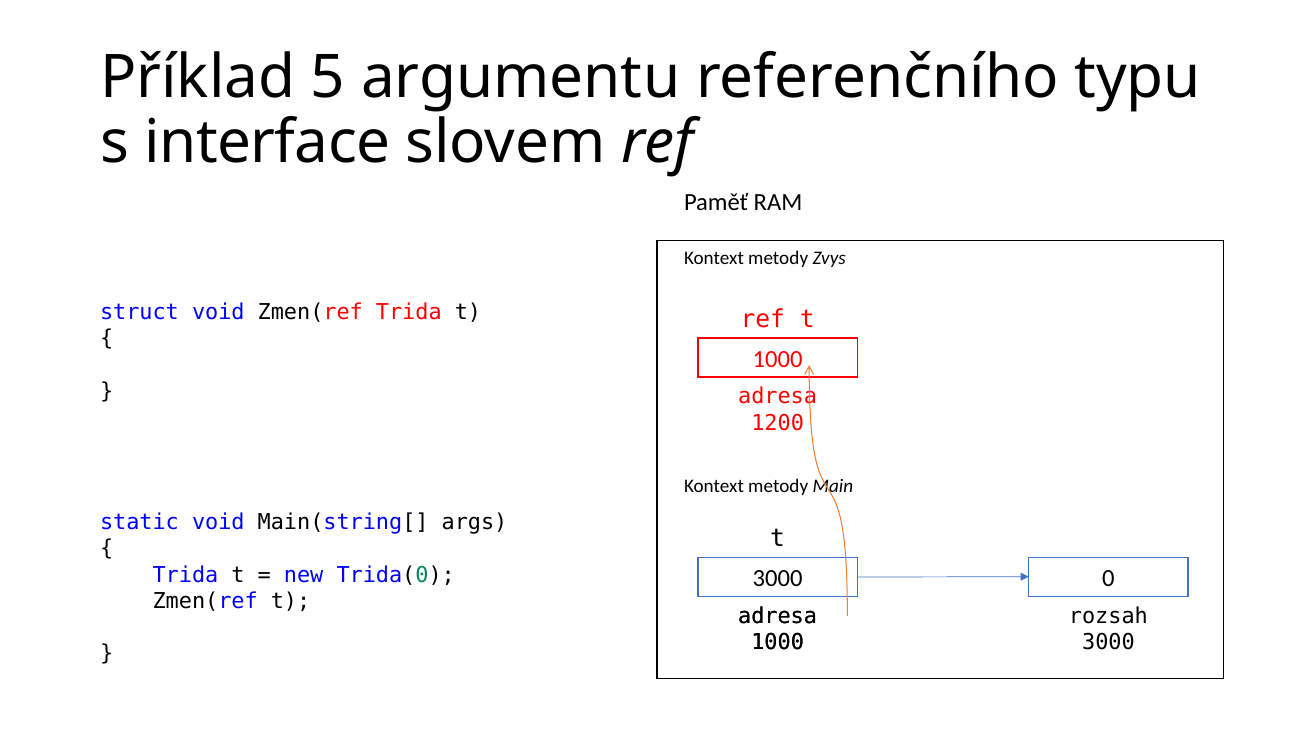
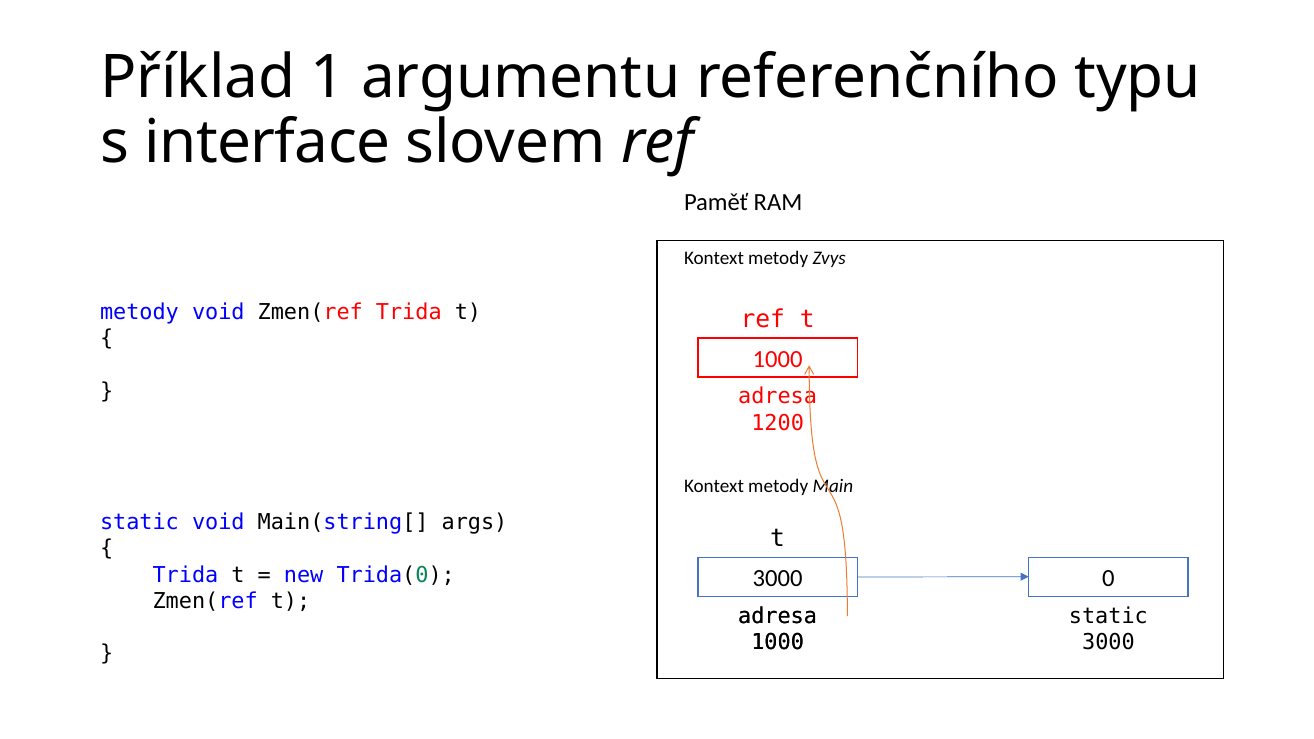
5: 5 -> 1
struct at (139, 312): struct -> metody
rozsah at (1108, 616): rozsah -> static
